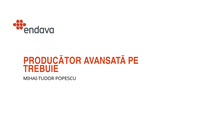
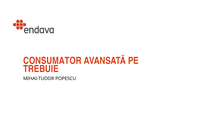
PRODUCĂTOR: PRODUCĂTOR -> CONSUMATOR
